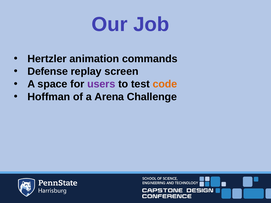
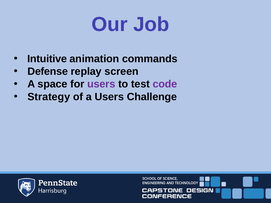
Hertzler: Hertzler -> Intuitive
code colour: orange -> purple
Hoffman: Hoffman -> Strategy
a Arena: Arena -> Users
